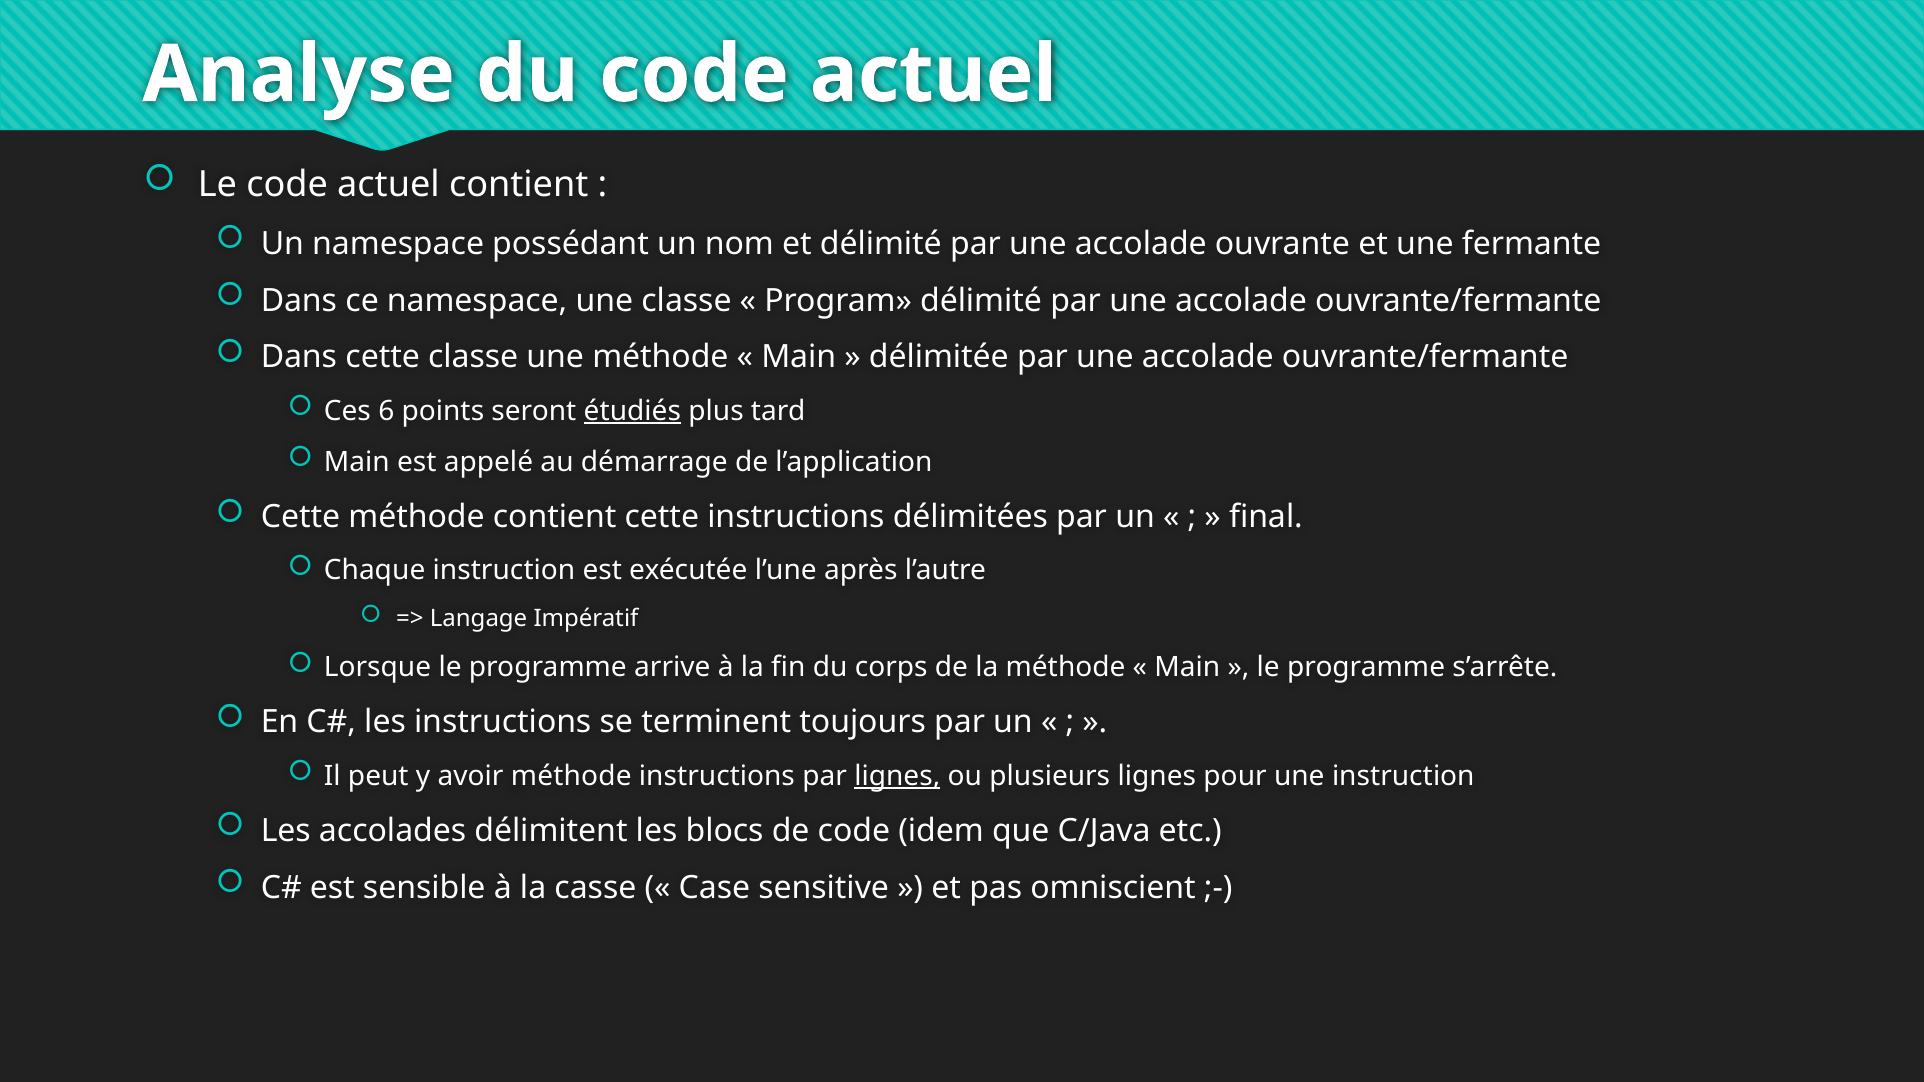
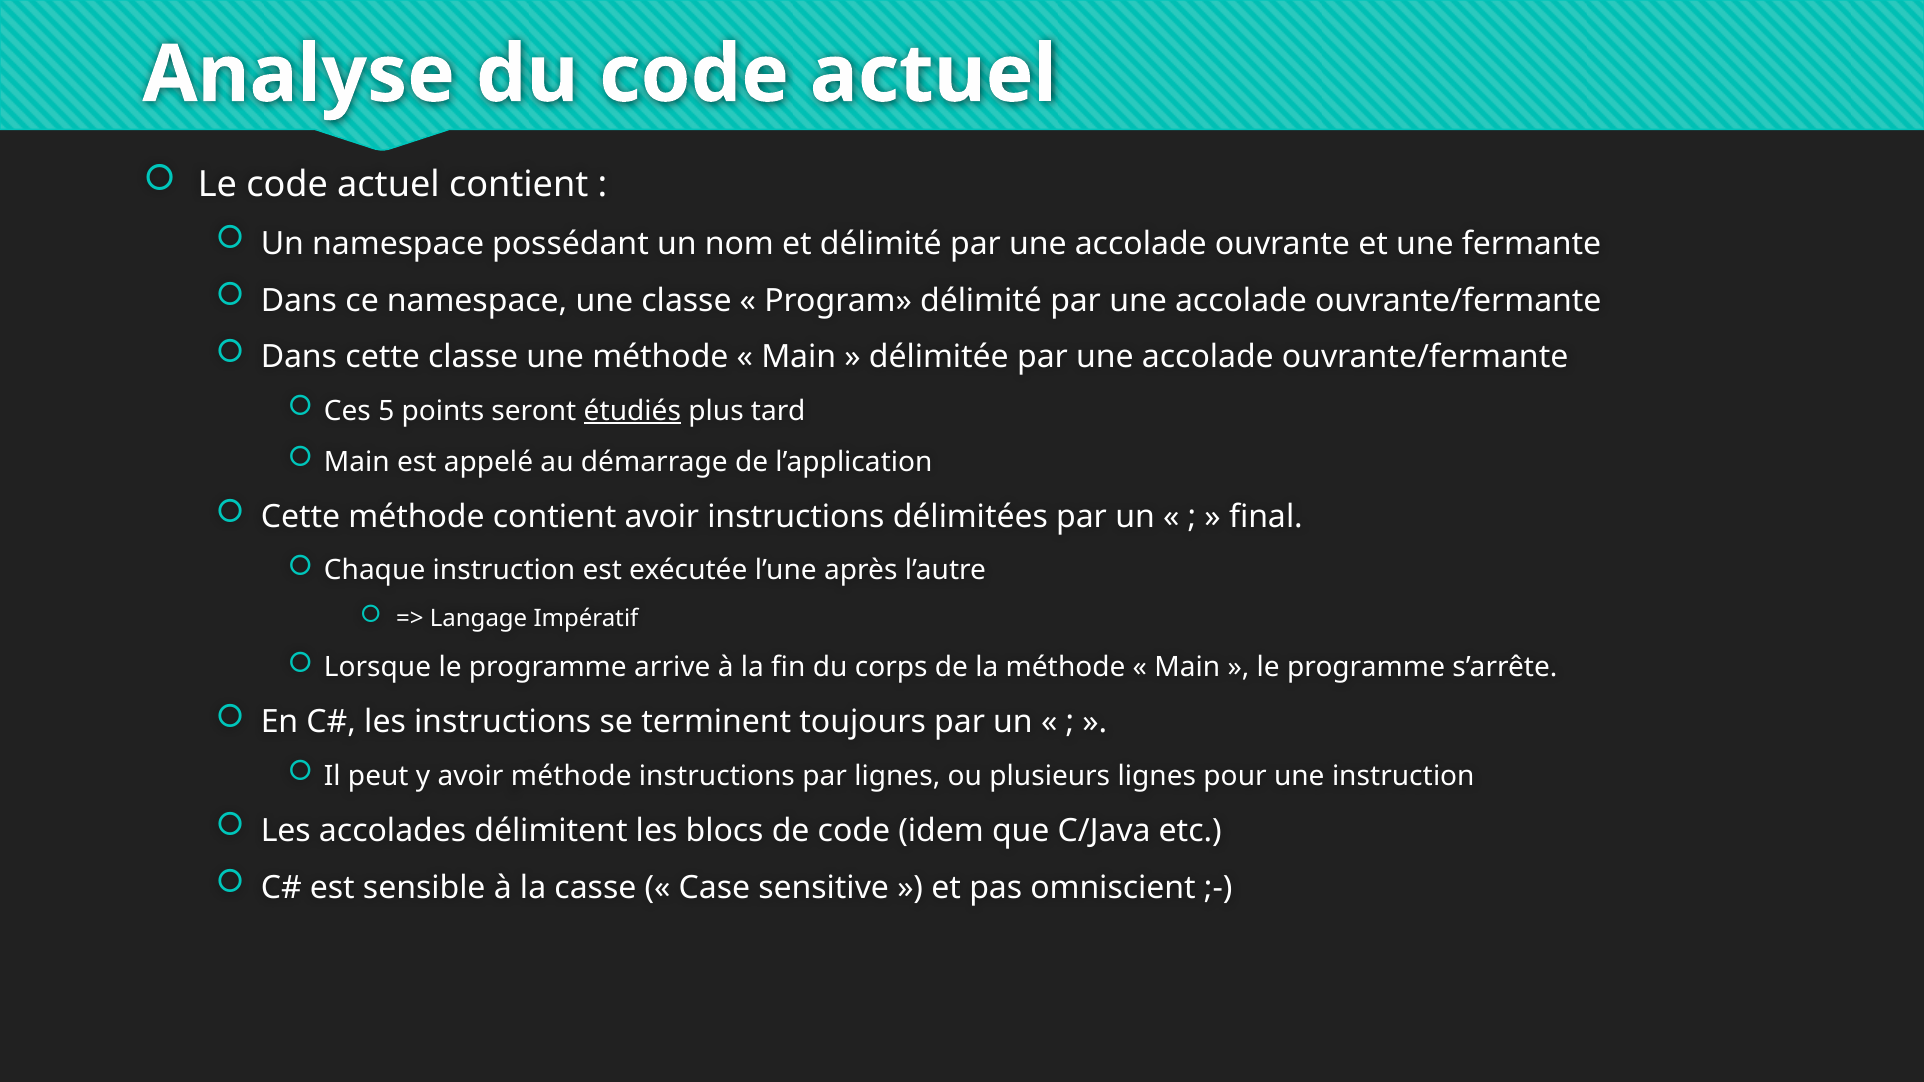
6: 6 -> 5
contient cette: cette -> avoir
lignes at (897, 776) underline: present -> none
